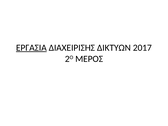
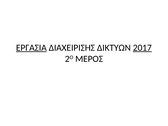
2017 underline: none -> present
